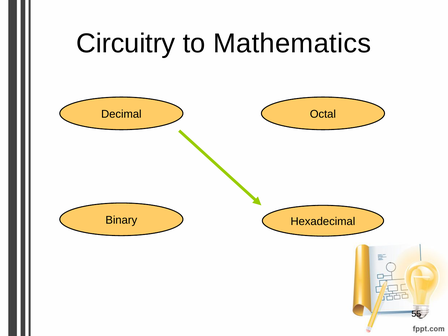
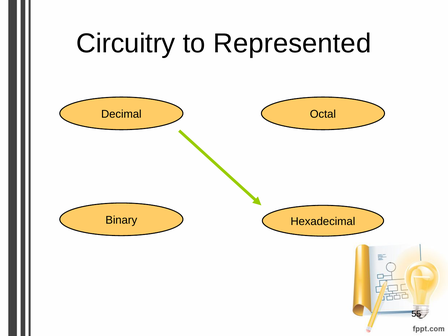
Mathematics: Mathematics -> Represented
